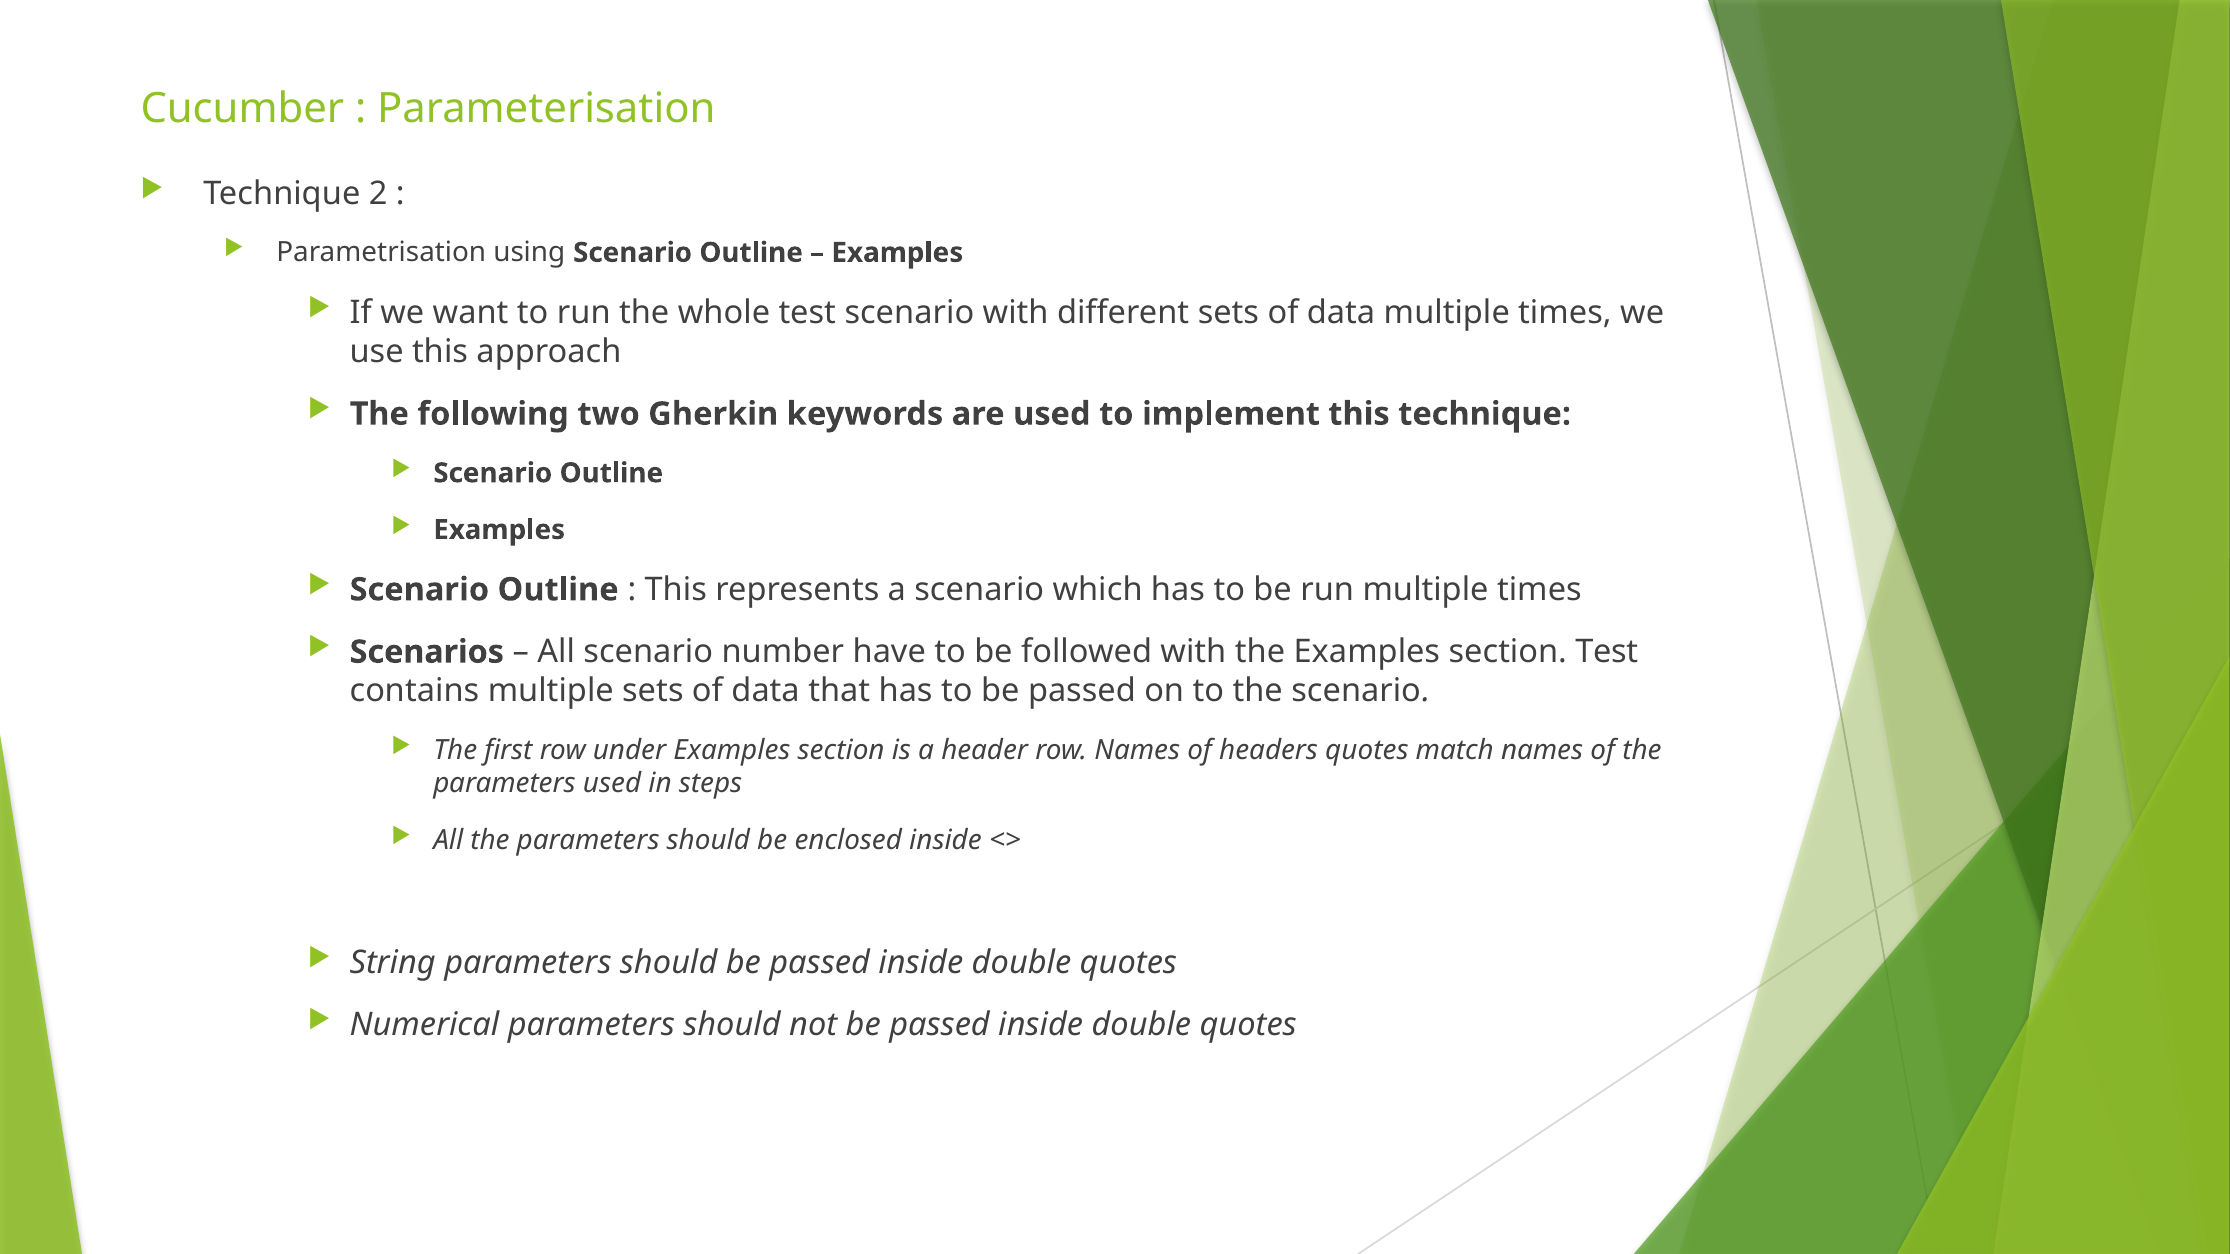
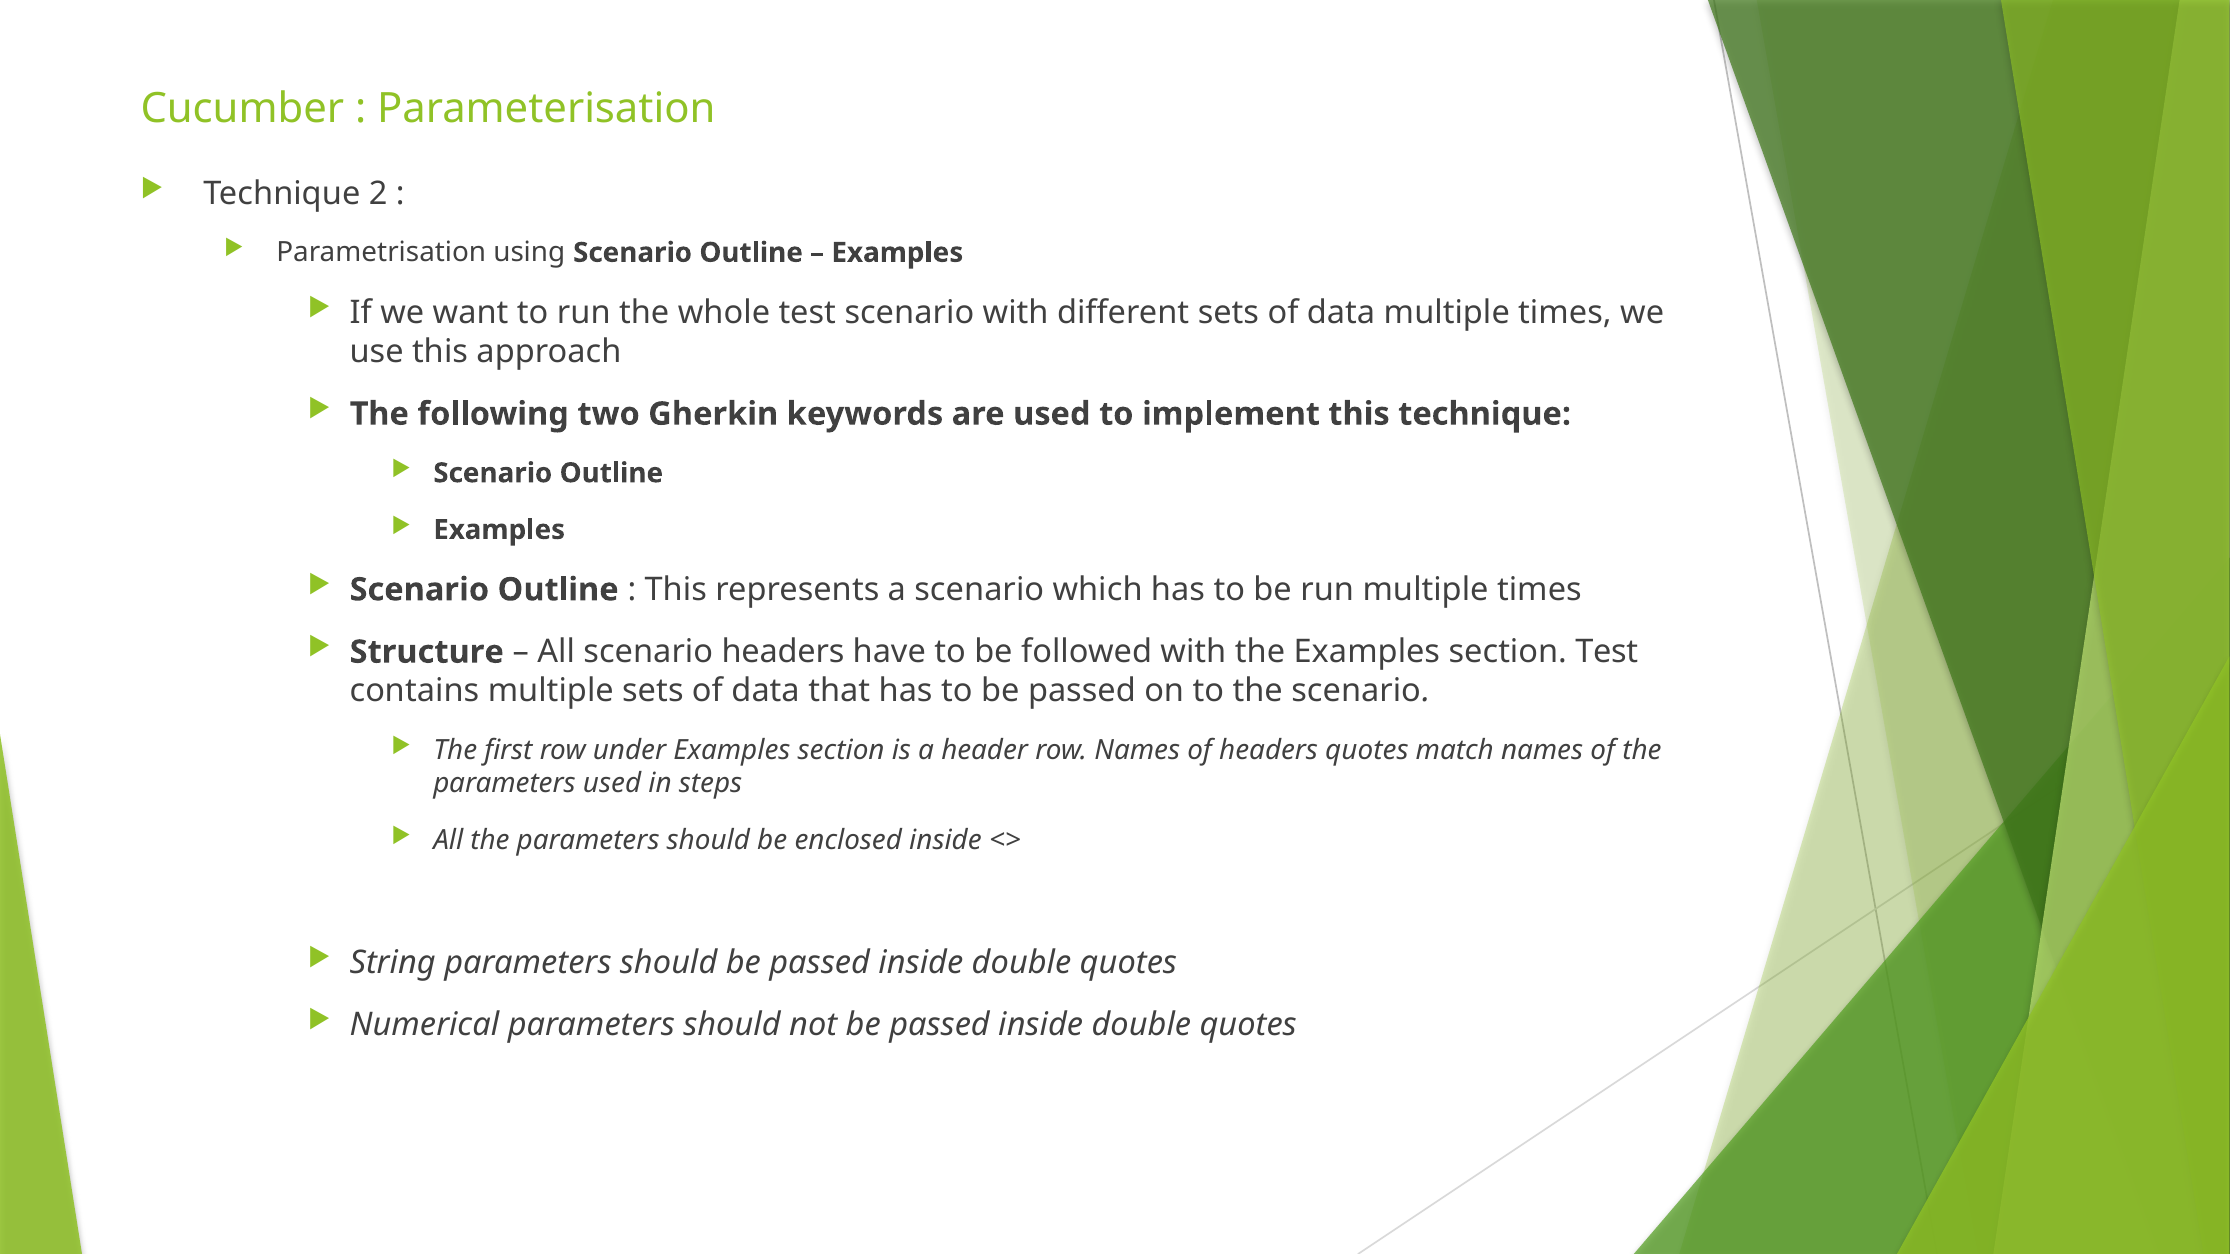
Scenarios: Scenarios -> Structure
scenario number: number -> headers
